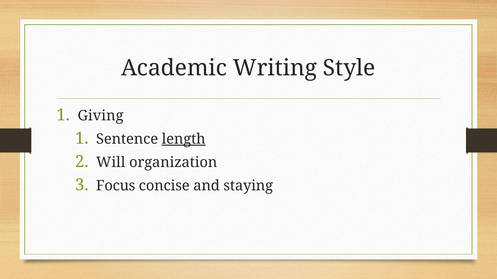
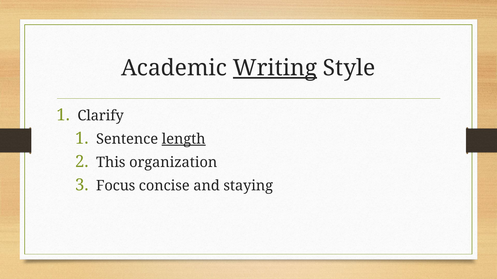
Writing underline: none -> present
Giving: Giving -> Clarify
Will: Will -> This
